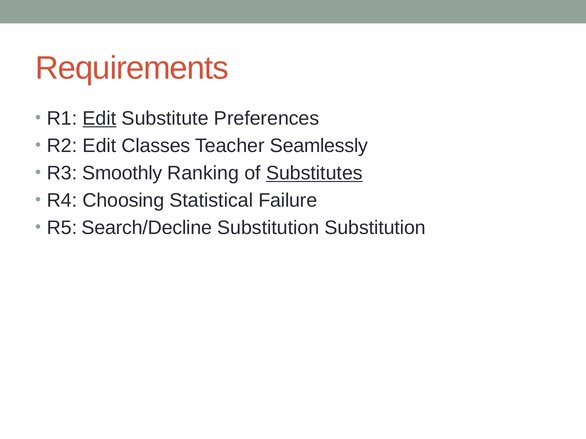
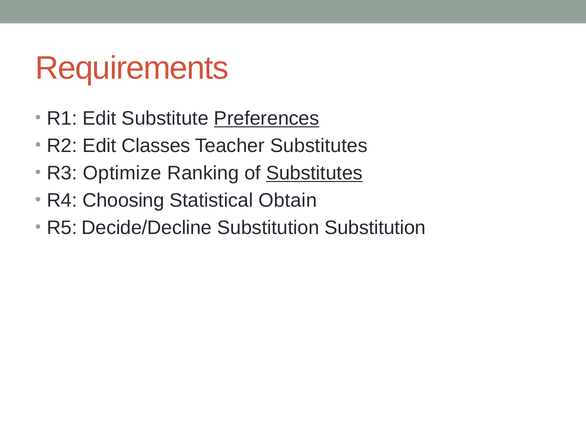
Edit at (99, 119) underline: present -> none
Preferences underline: none -> present
Teacher Seamlessly: Seamlessly -> Substitutes
Smoothly: Smoothly -> Optimize
Failure: Failure -> Obtain
Search/Decline: Search/Decline -> Decide/Decline
